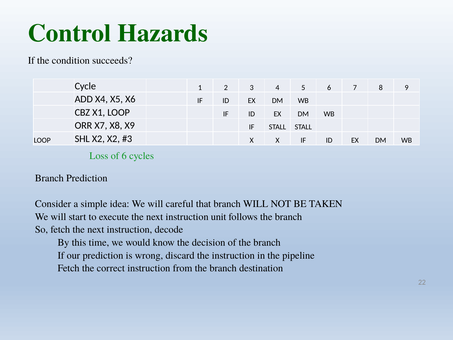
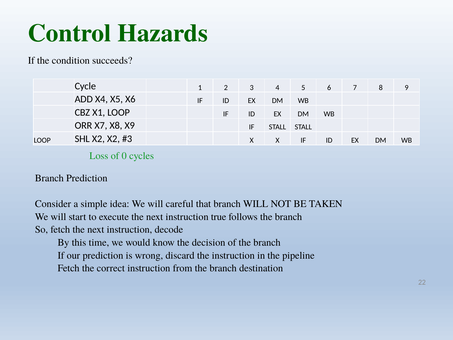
of 6: 6 -> 0
unit: unit -> true
